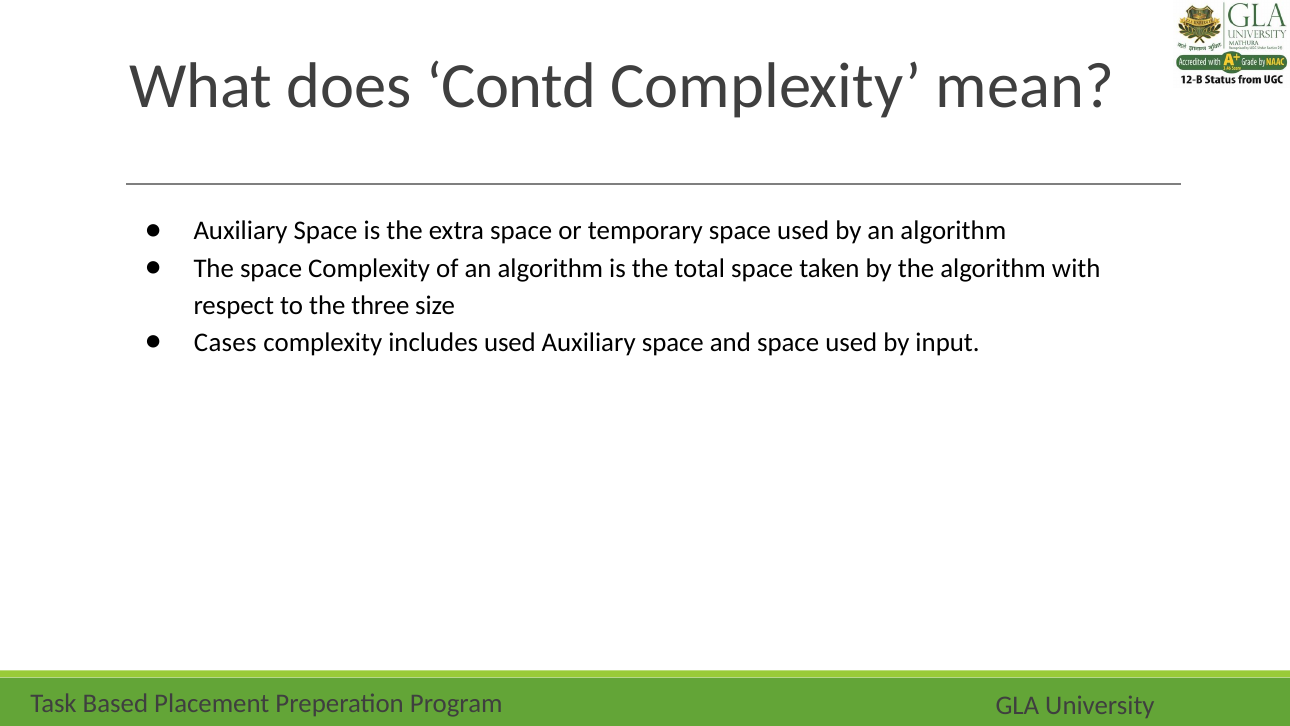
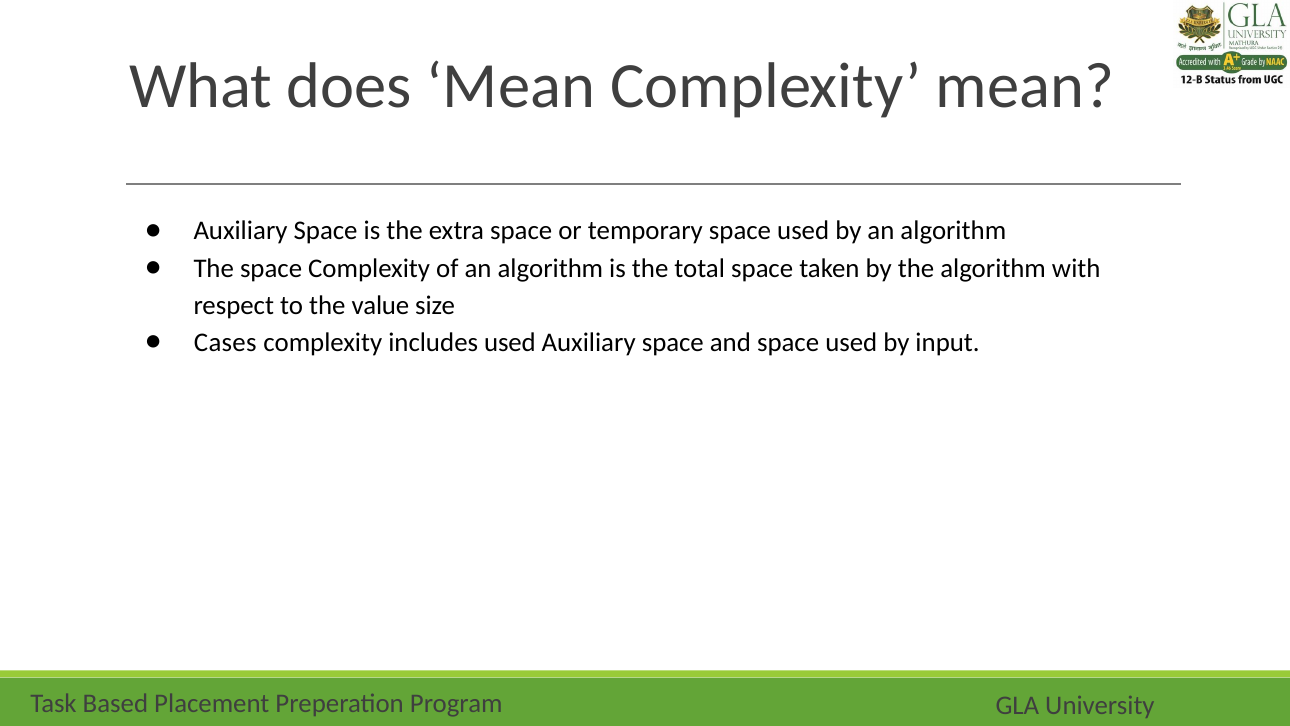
does Contd: Contd -> Mean
three: three -> value
